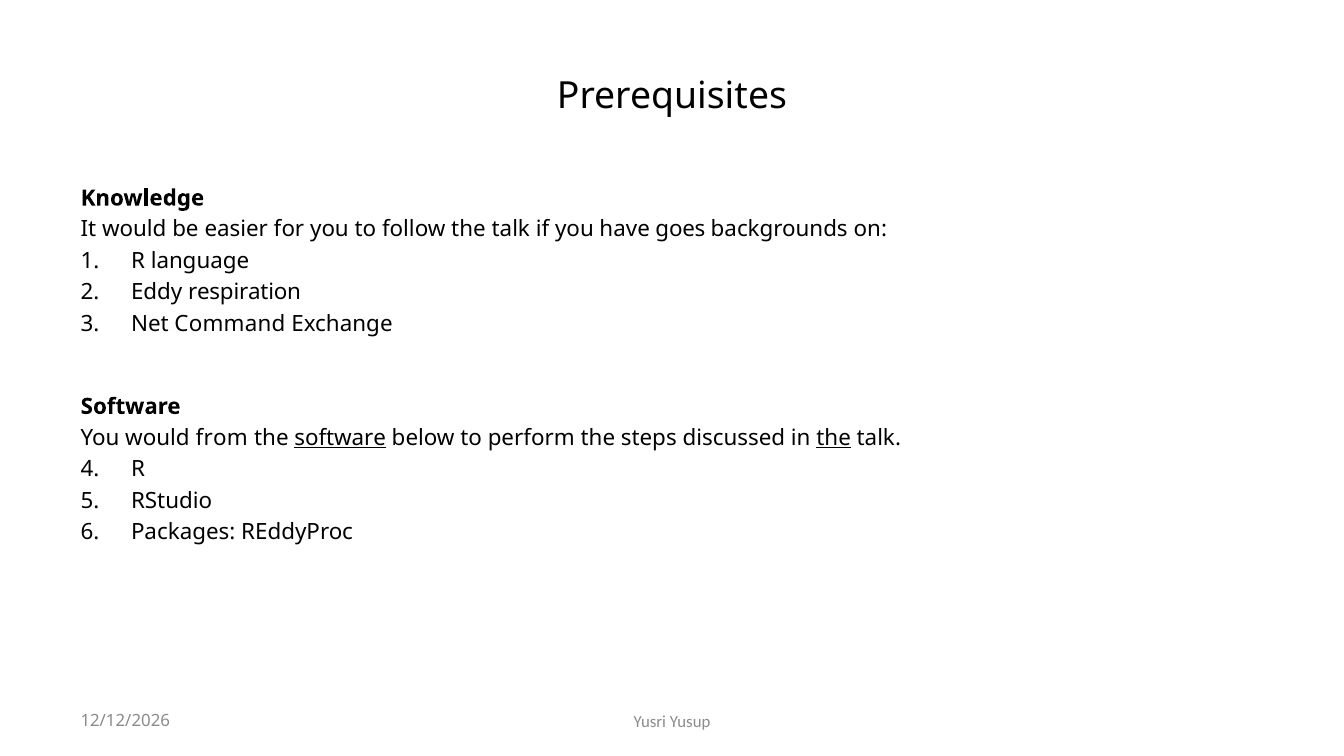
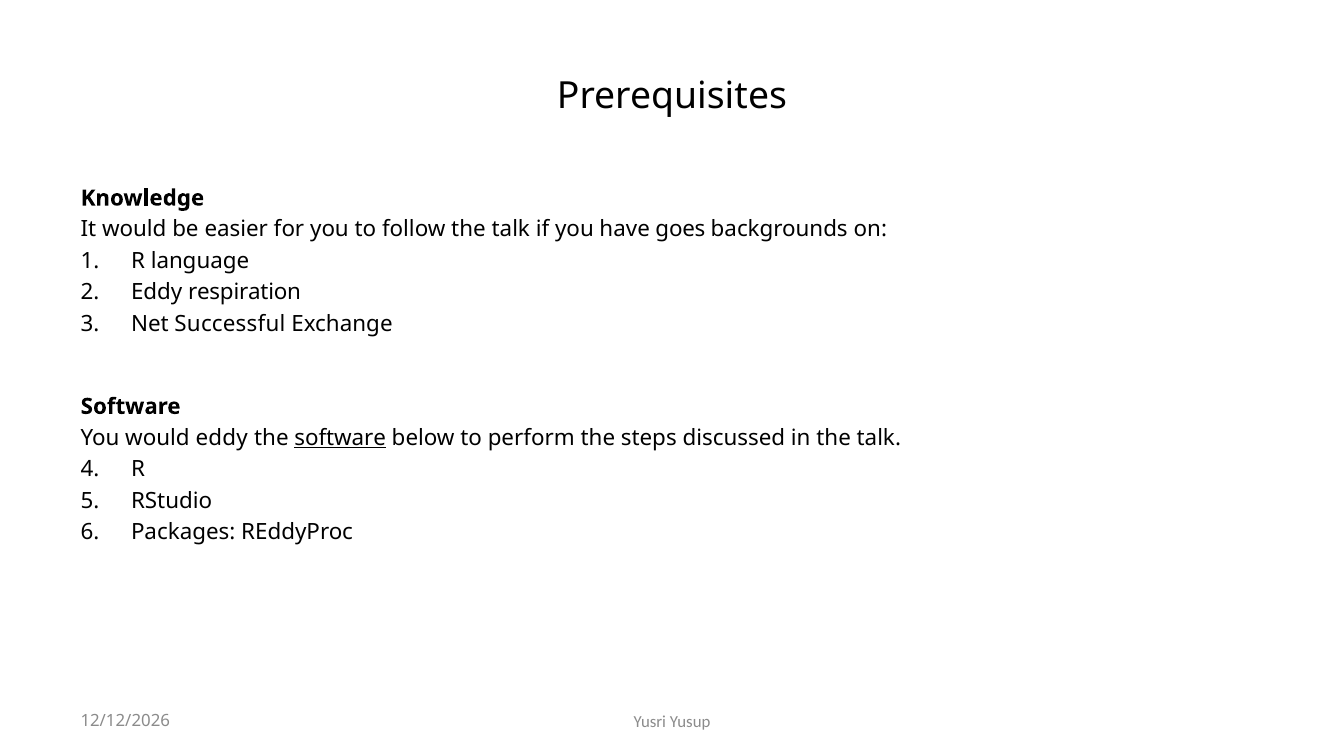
Command: Command -> Successful
would from: from -> eddy
the at (834, 438) underline: present -> none
